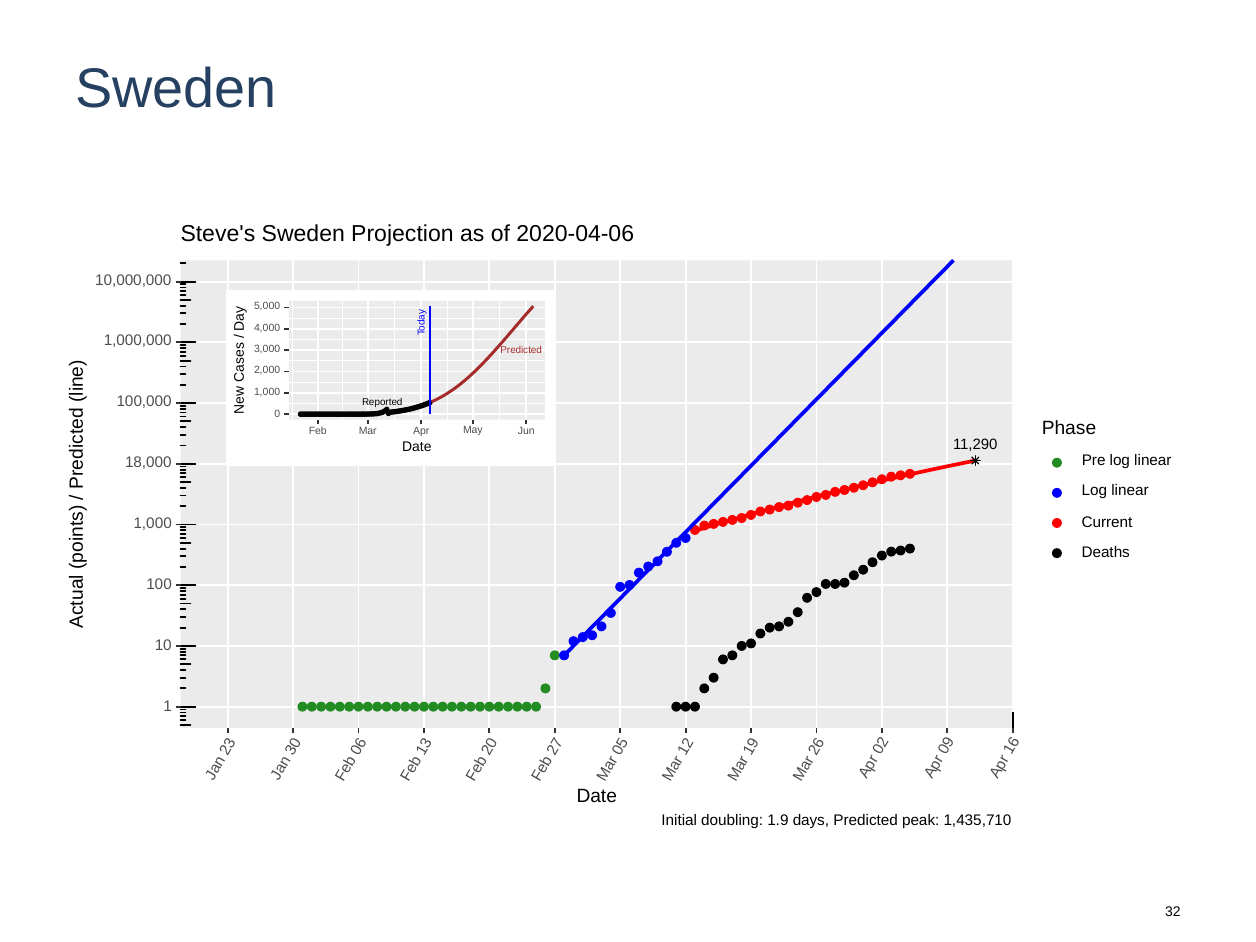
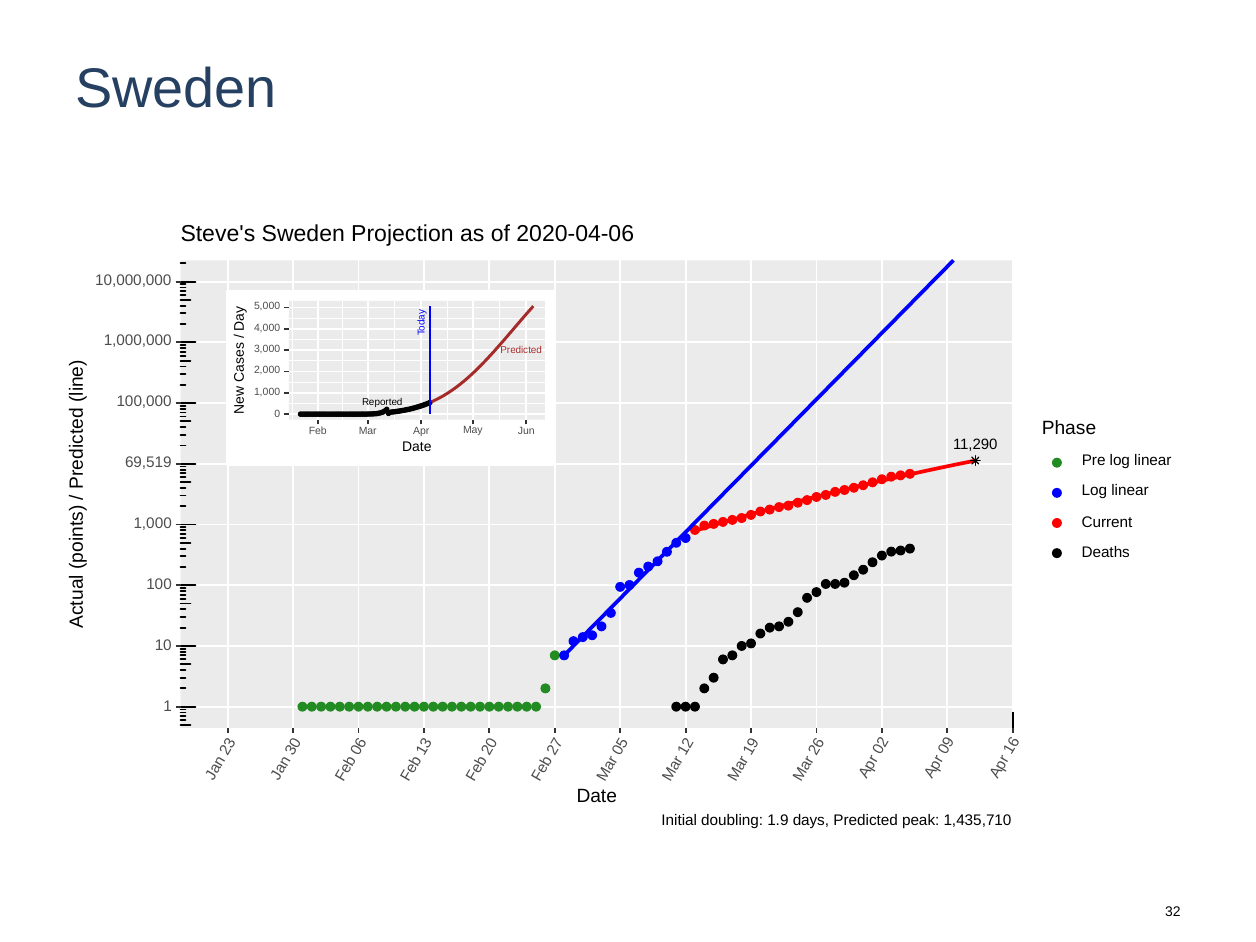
18,000: 18,000 -> 69,519
